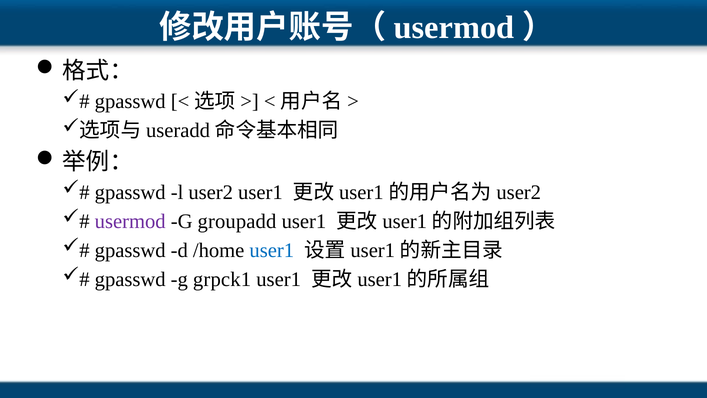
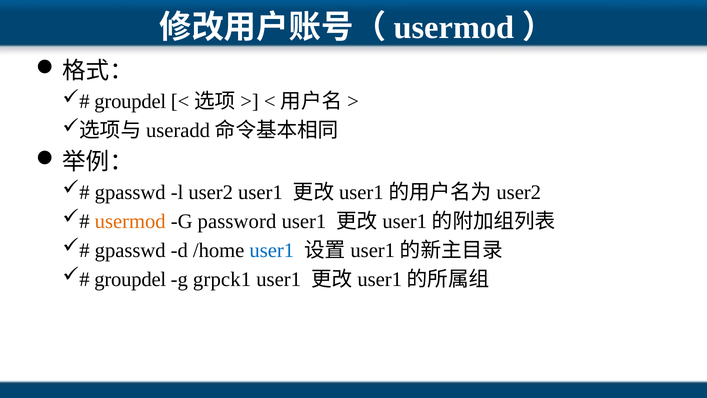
gpasswd at (130, 102): gpasswd -> groupdel
usermod at (130, 221) colour: purple -> orange
groupadd: groupadd -> password
gpasswd at (130, 279): gpasswd -> groupdel
